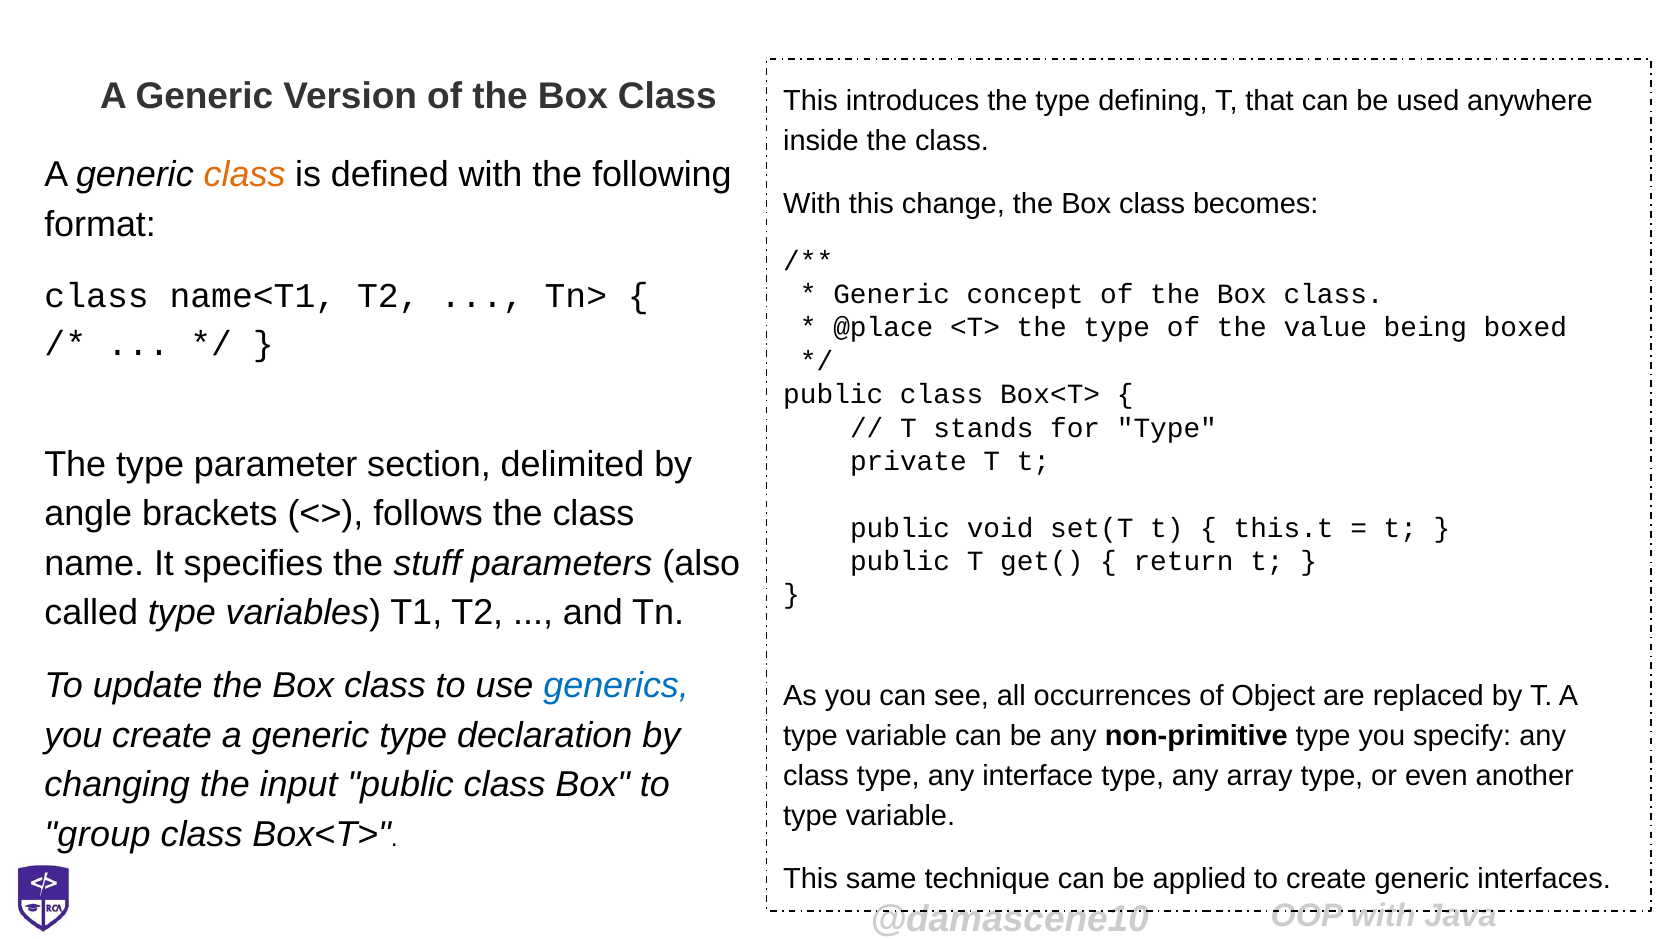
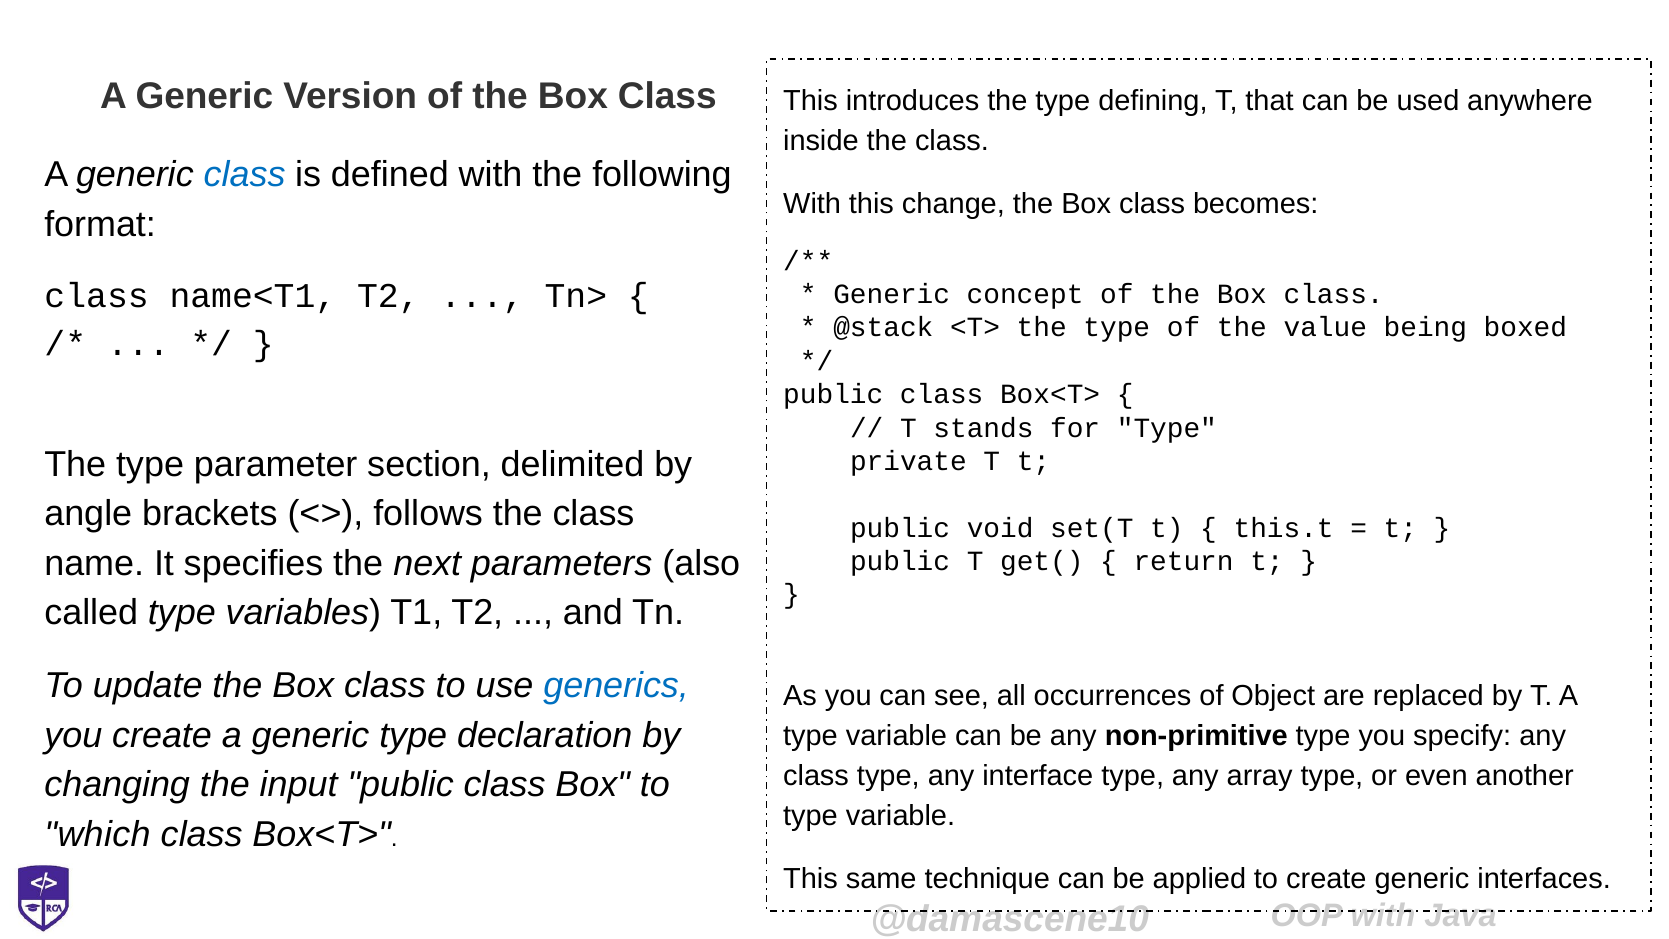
class at (245, 175) colour: orange -> blue
@place: @place -> @stack
stuff: stuff -> next
group: group -> which
